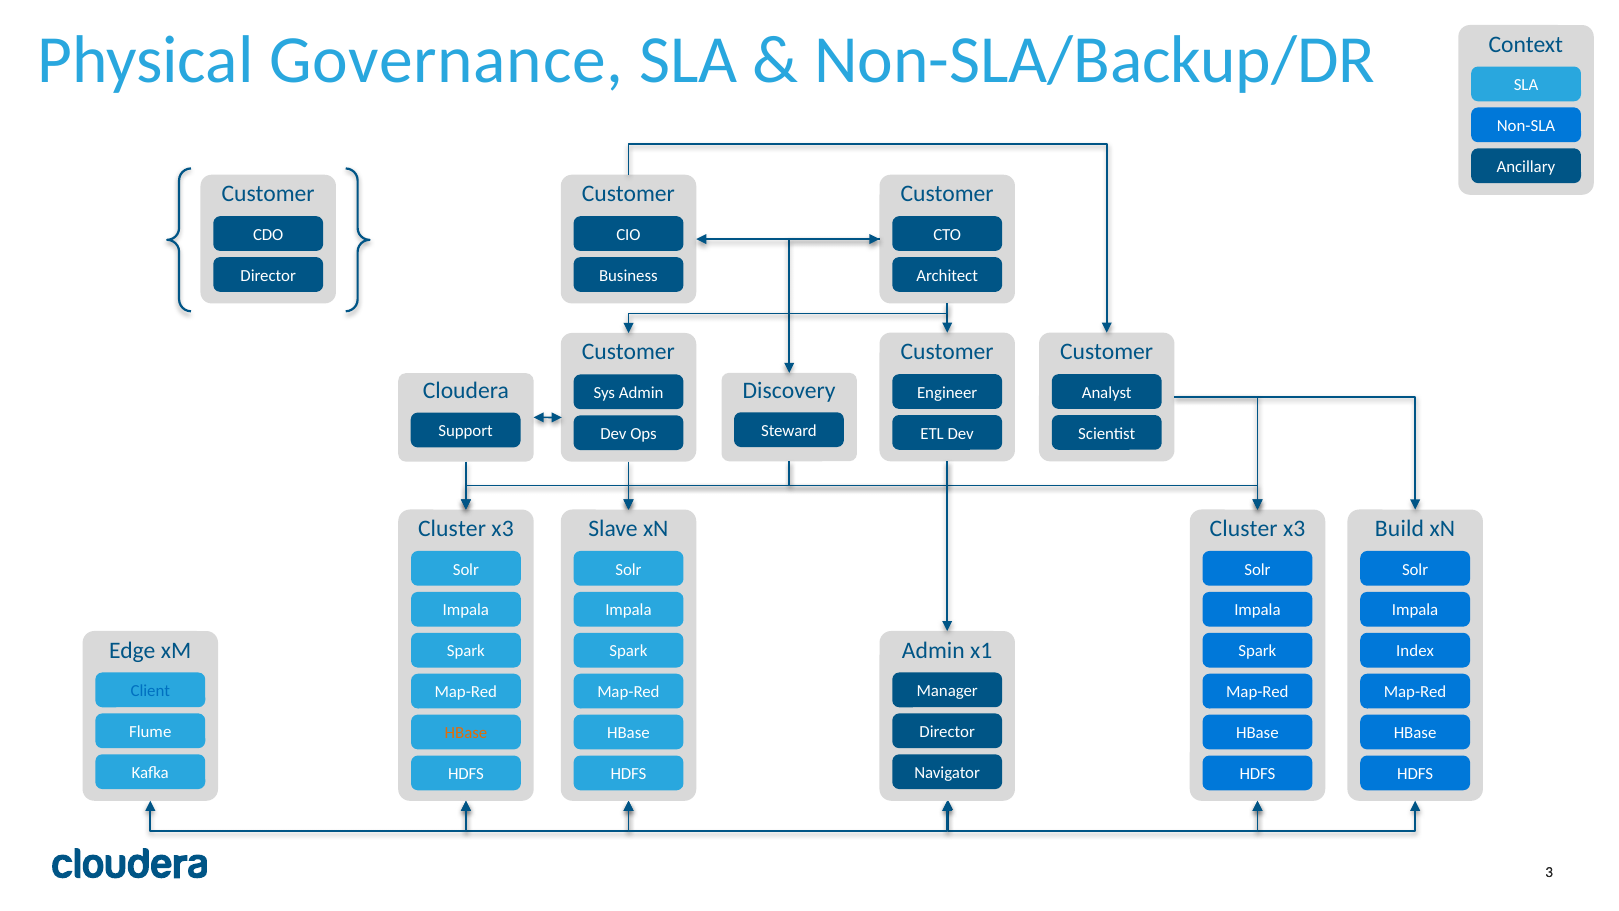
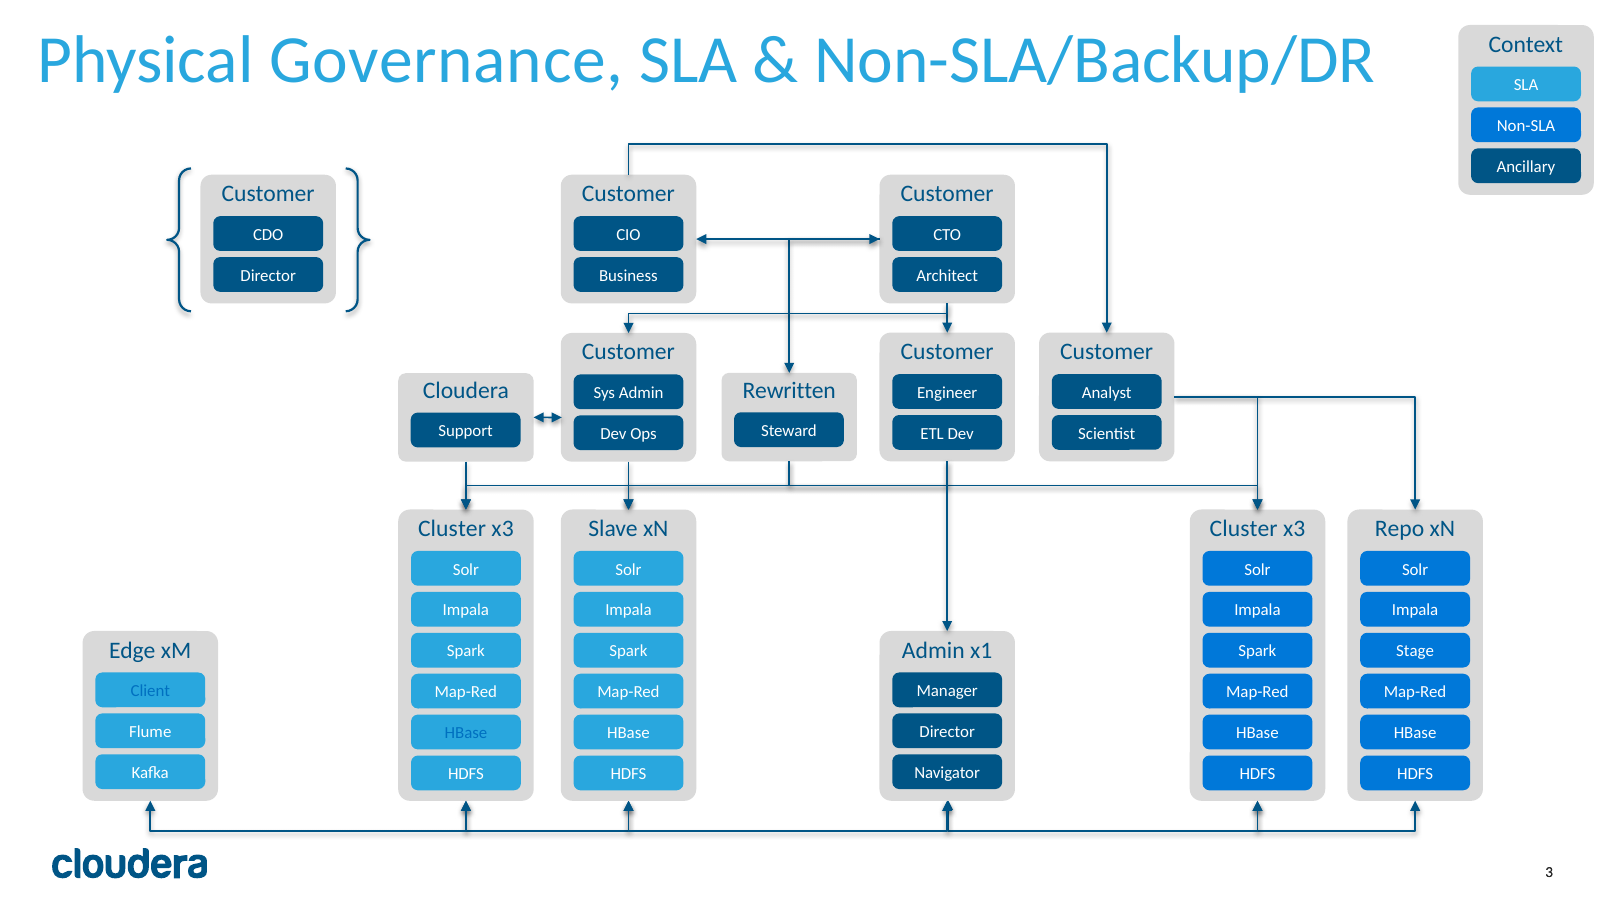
Discovery: Discovery -> Rewritten
Build: Build -> Repo
Index: Index -> Stage
HBase at (466, 733) colour: orange -> blue
